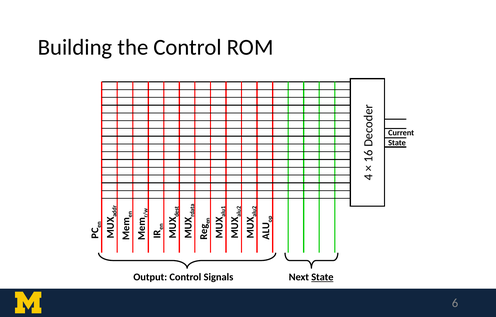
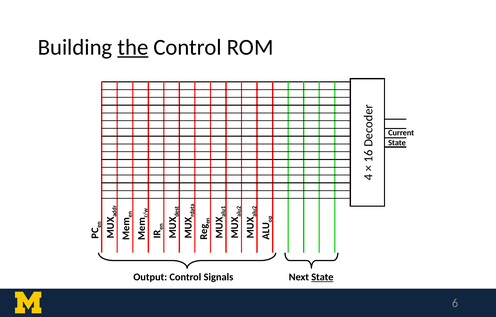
the underline: none -> present
